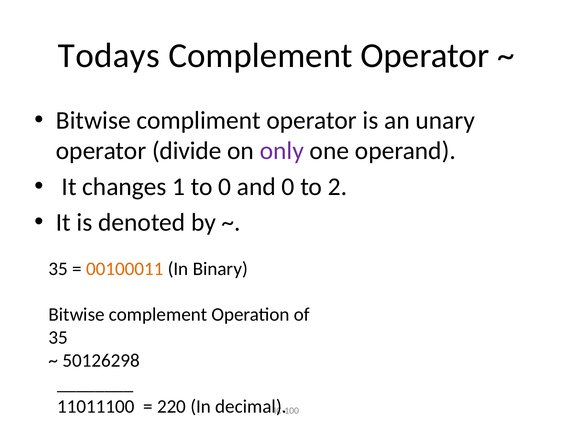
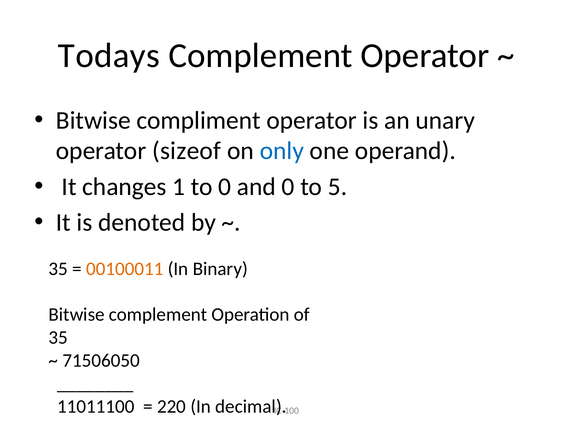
divide: divide -> sizeof
only colour: purple -> blue
2: 2 -> 5
50126298: 50126298 -> 71506050
